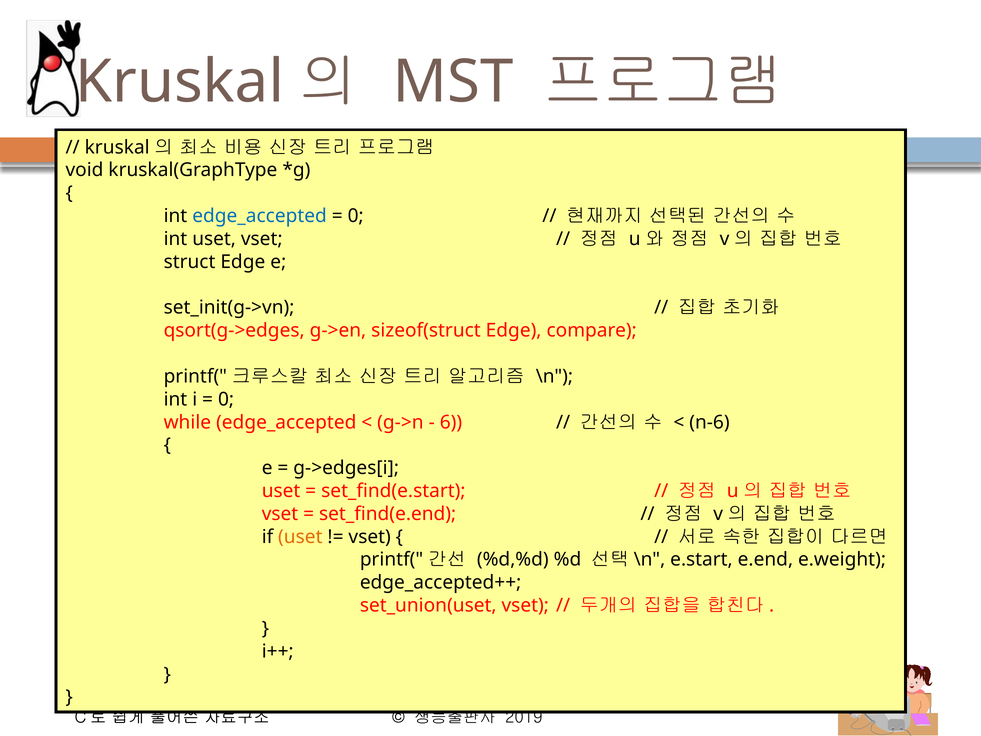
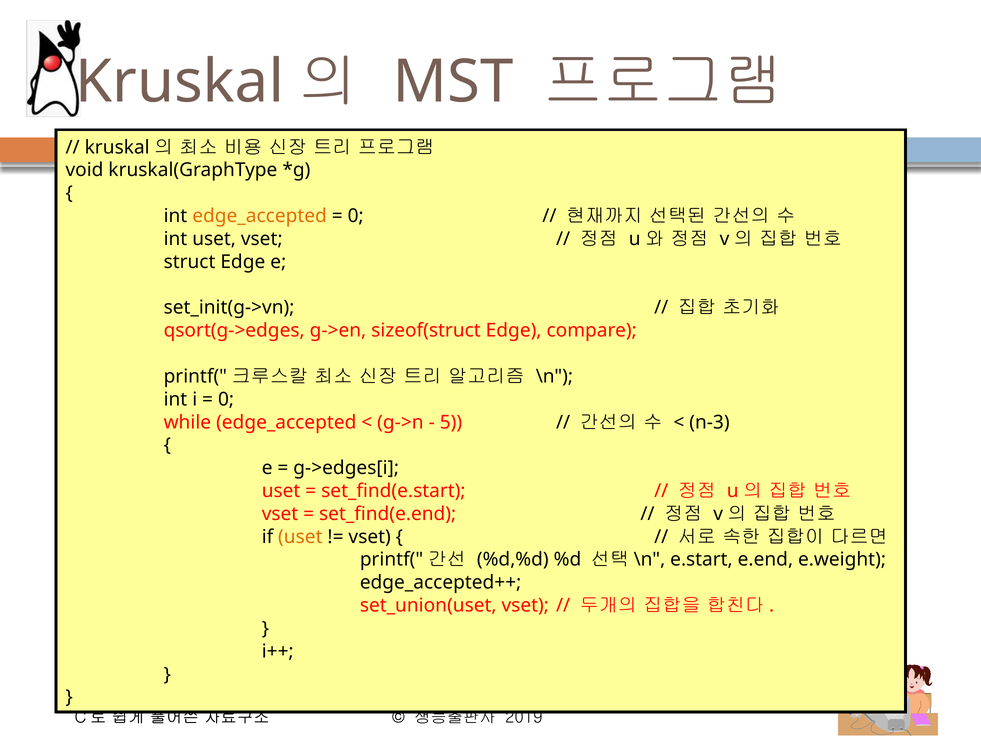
edge_accepted at (260, 216) colour: blue -> orange
6: 6 -> 5
n-6: n-6 -> n-3
